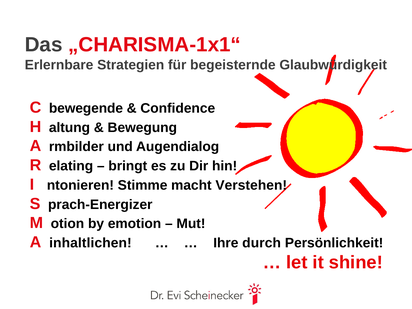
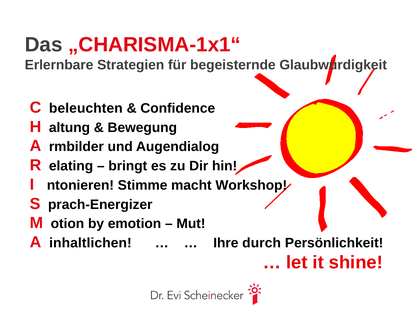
bewegende: bewegende -> beleuchten
Verstehen: Verstehen -> Workshop
